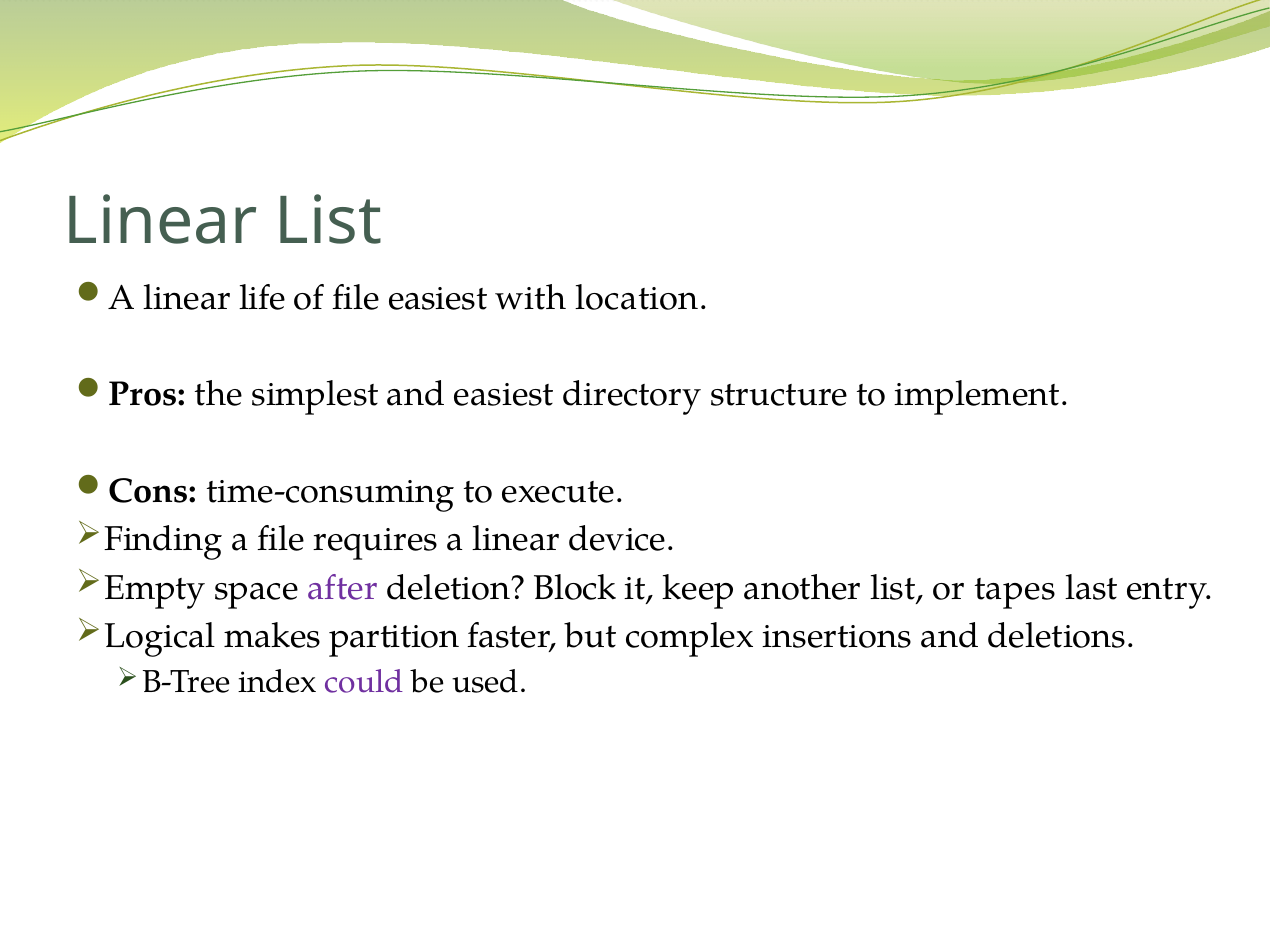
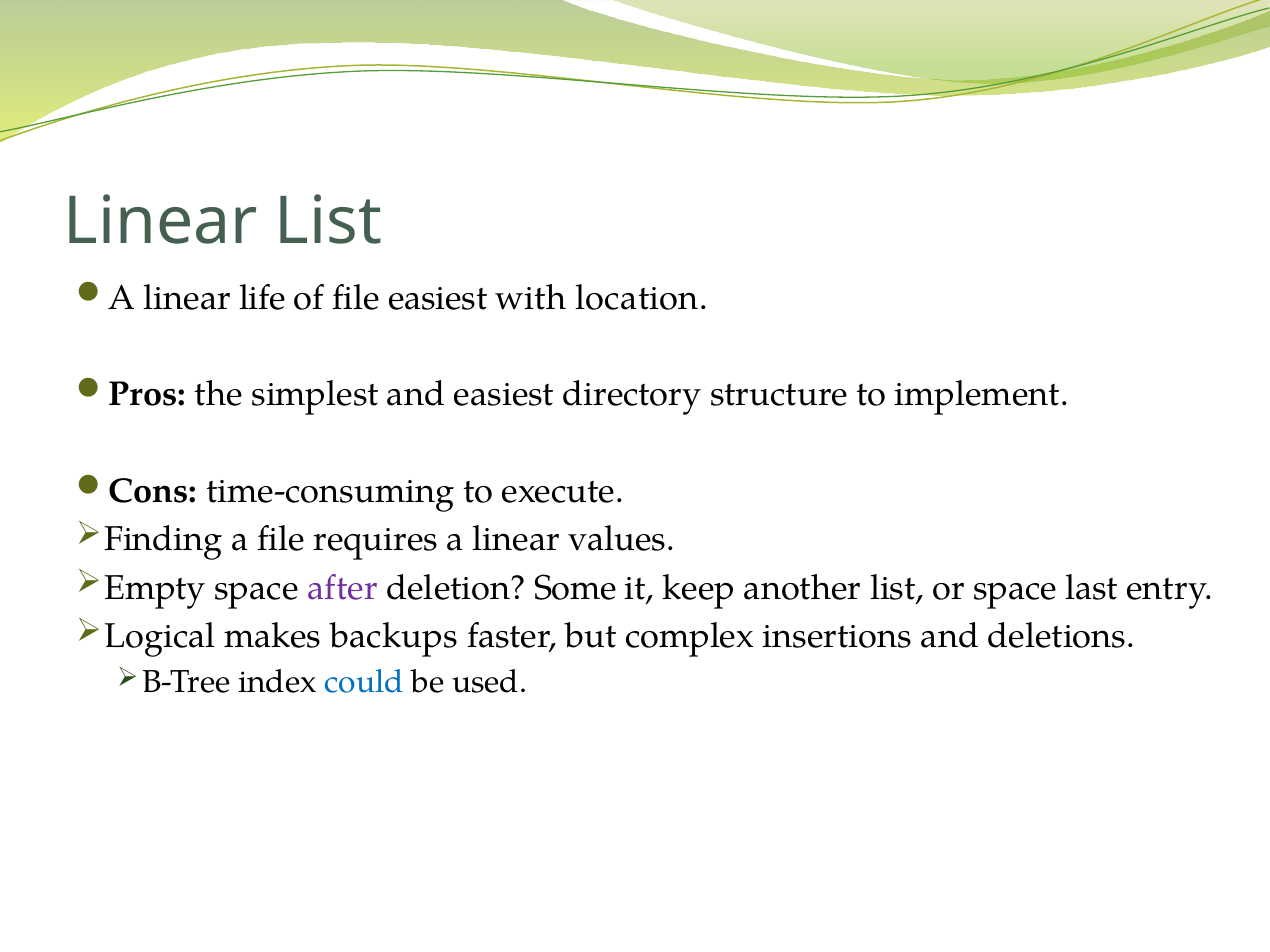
device: device -> values
Block: Block -> Some
or tapes: tapes -> space
partition: partition -> backups
could colour: purple -> blue
